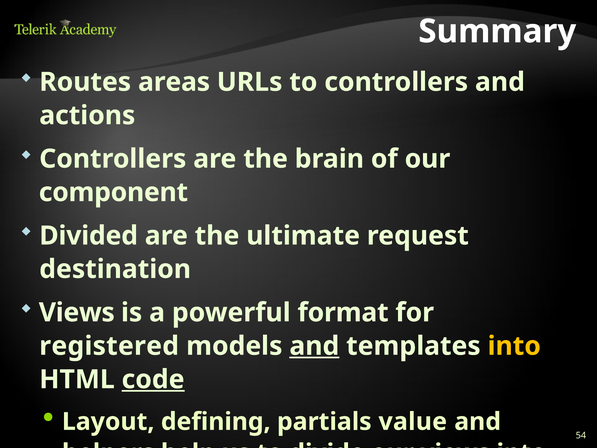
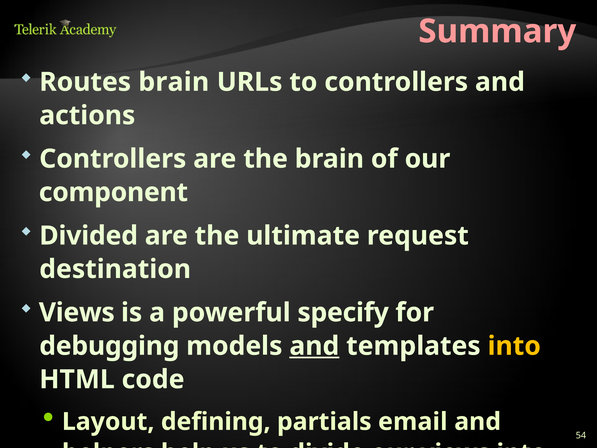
Summary colour: white -> pink
Routes areas: areas -> brain
format: format -> specify
registered: registered -> debugging
code underline: present -> none
value: value -> email
